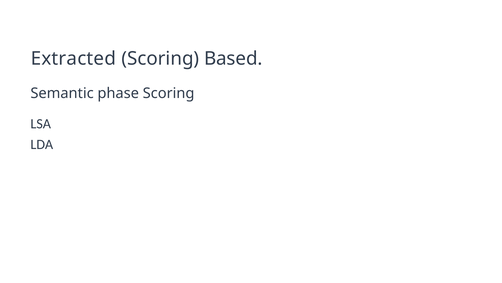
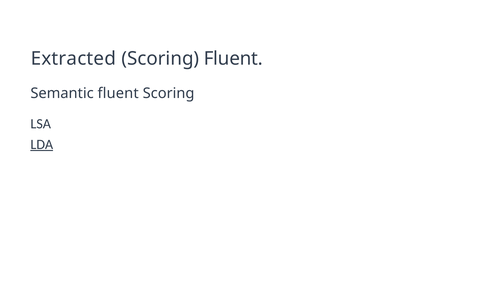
Scoring Based: Based -> Fluent
Semantic phase: phase -> fluent
LDA underline: none -> present
